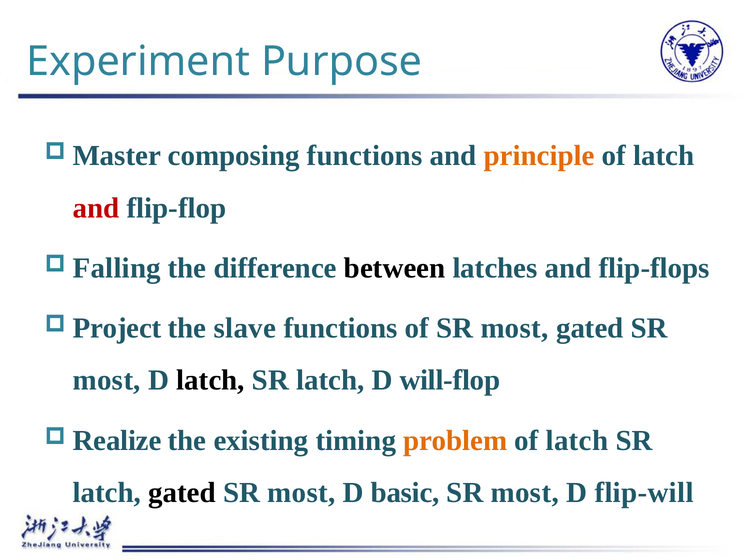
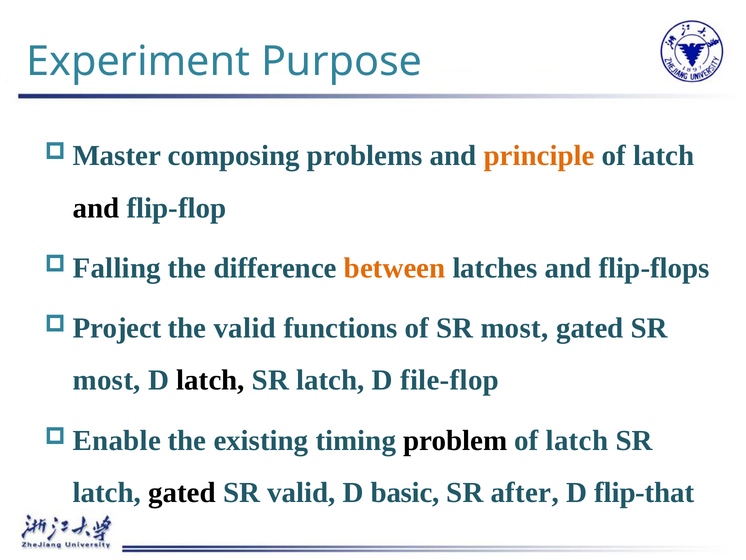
composing functions: functions -> problems
and at (96, 208) colour: red -> black
between colour: black -> orange
the slave: slave -> valid
will-flop: will-flop -> file-flop
Realize: Realize -> Enable
problem colour: orange -> black
most at (301, 492): most -> valid
most at (525, 492): most -> after
flip-will: flip-will -> flip-that
